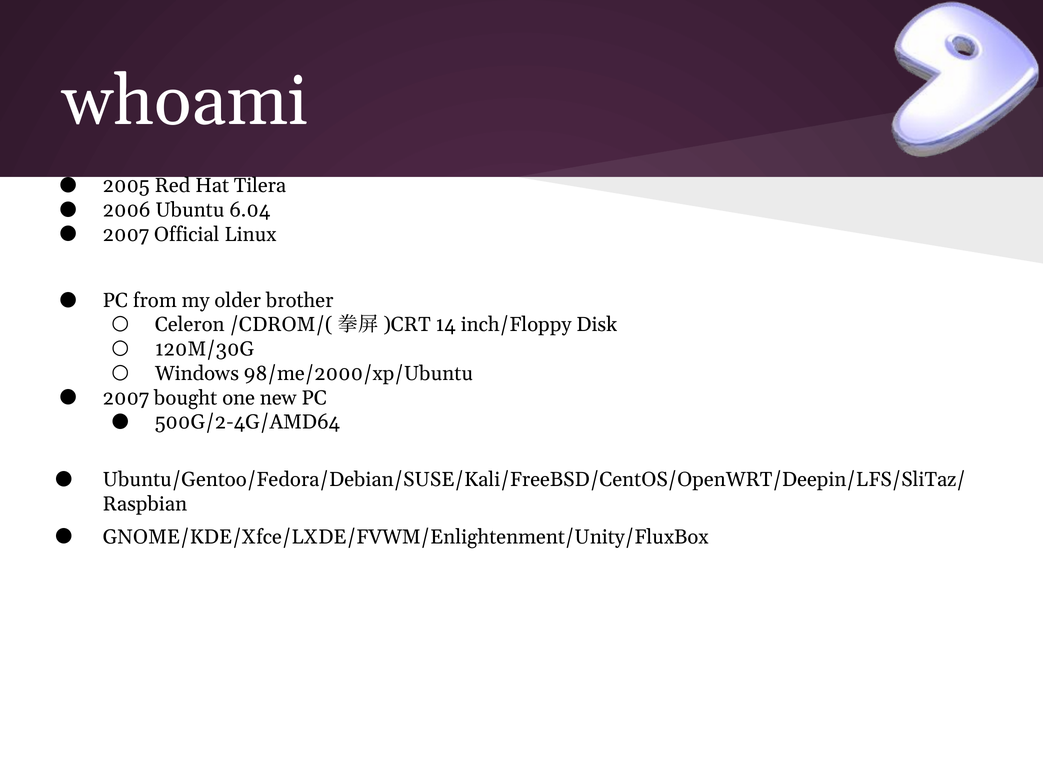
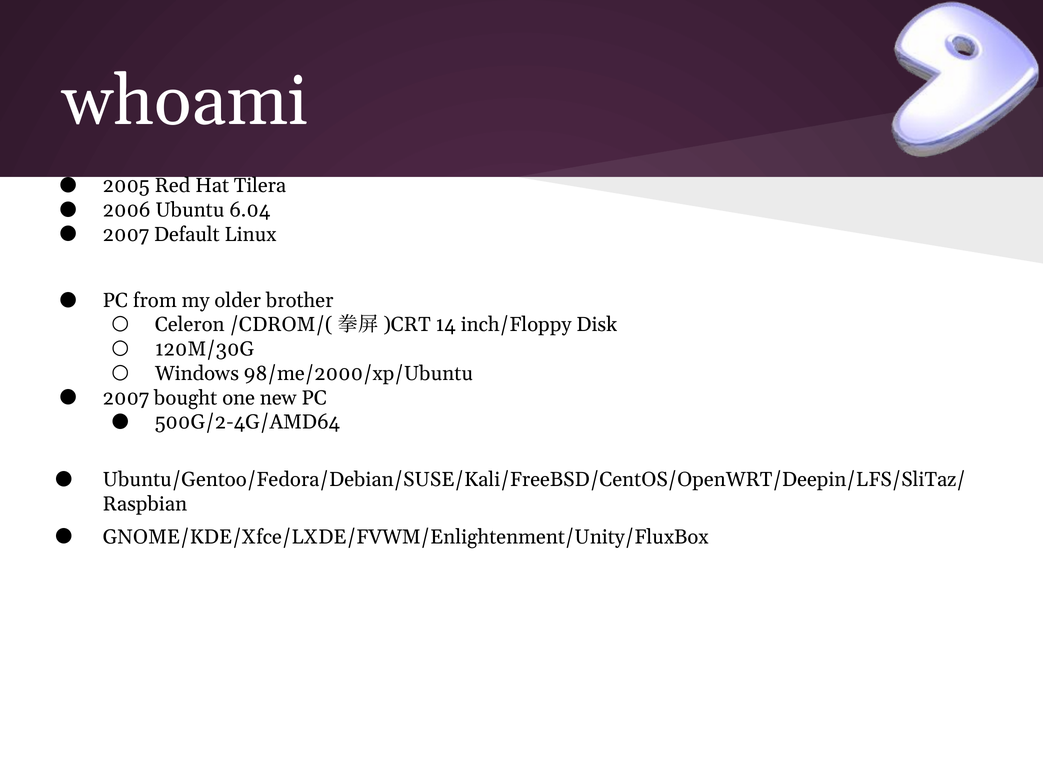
Official: Official -> Default
